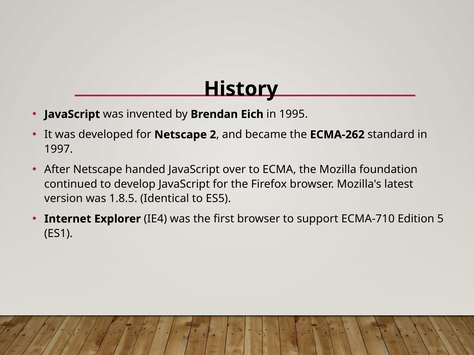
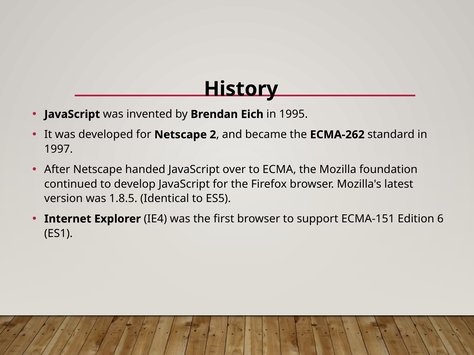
ECMA-710: ECMA-710 -> ECMA-151
5: 5 -> 6
